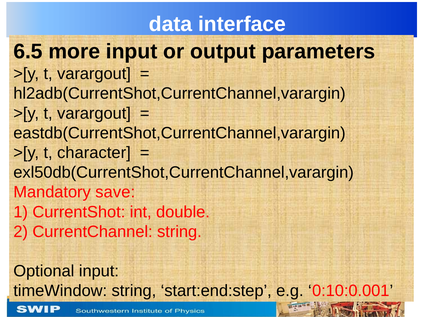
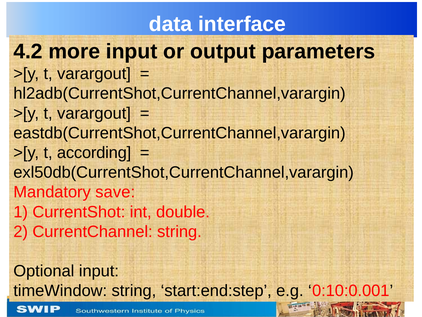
6.5: 6.5 -> 4.2
character: character -> according
